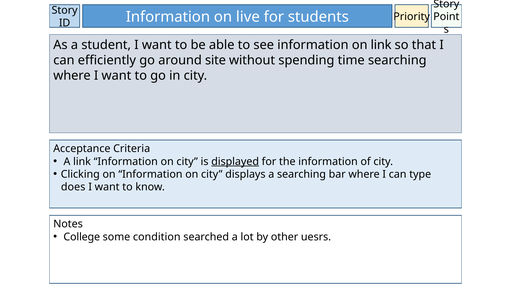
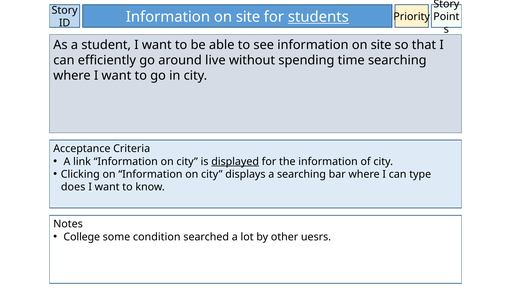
ID Information on live: live -> site
students underline: none -> present
see information on link: link -> site
site: site -> live
